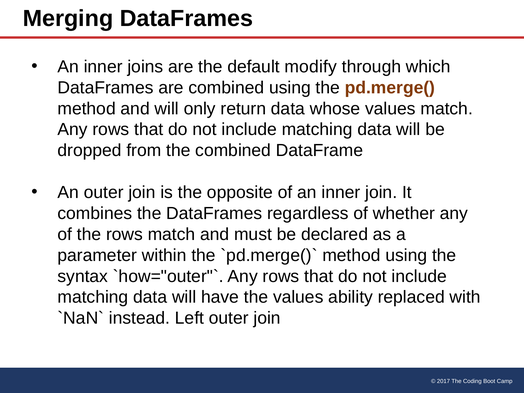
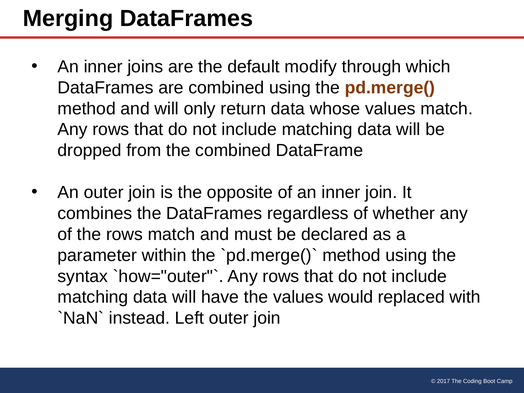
ability: ability -> would
